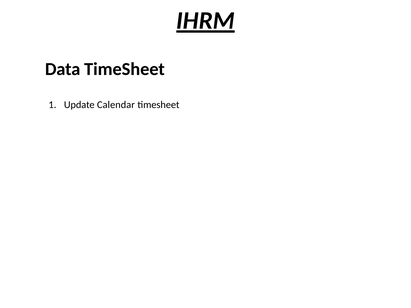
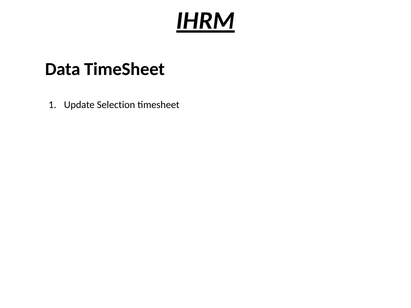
Calendar: Calendar -> Selection
